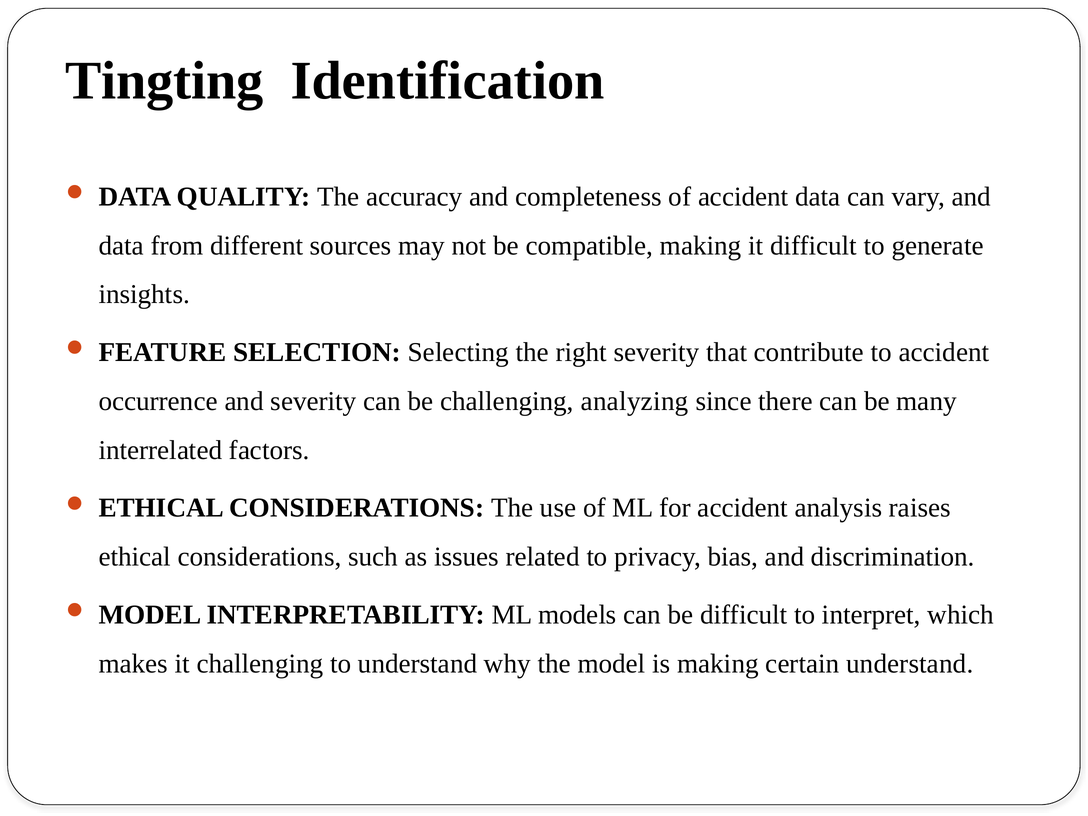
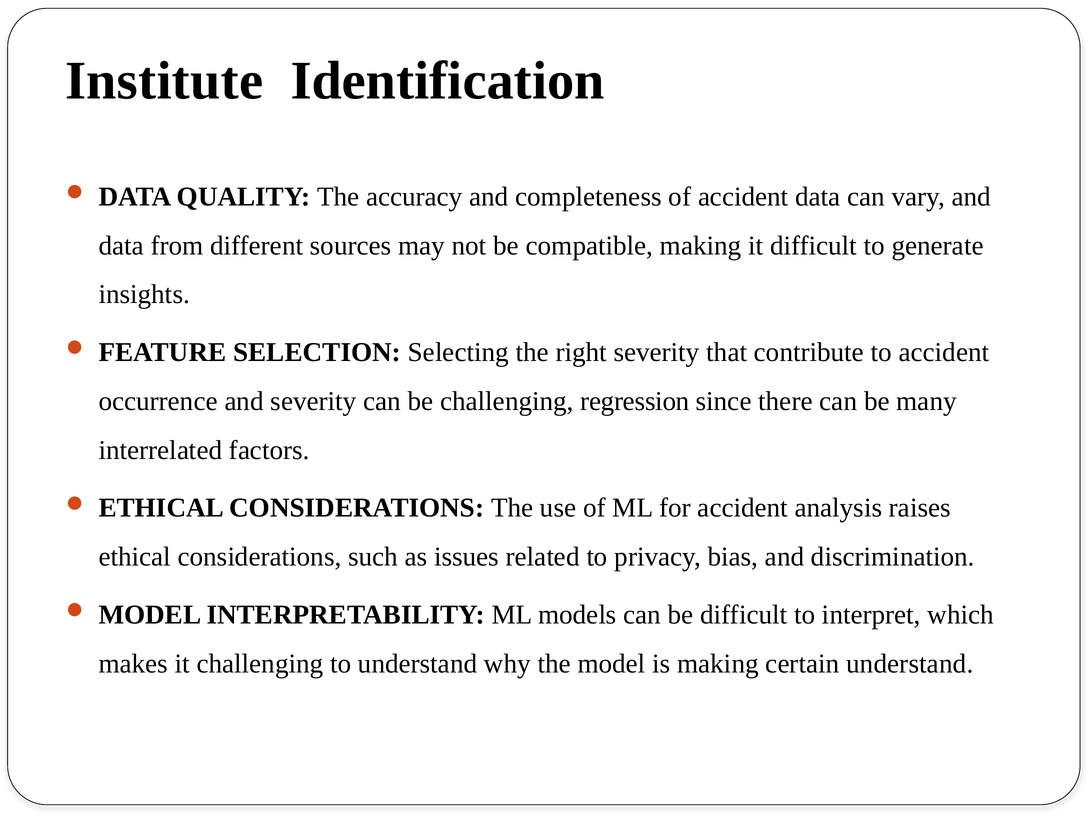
Tingting: Tingting -> Institute
analyzing: analyzing -> regression
